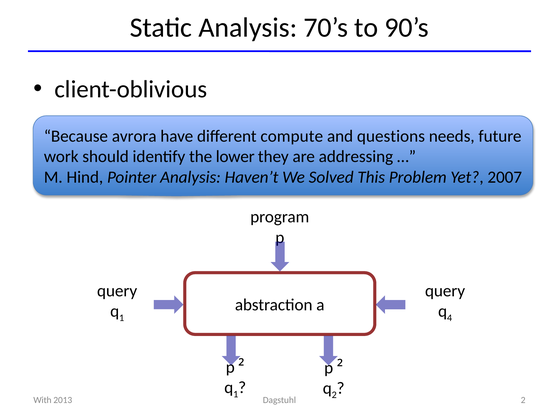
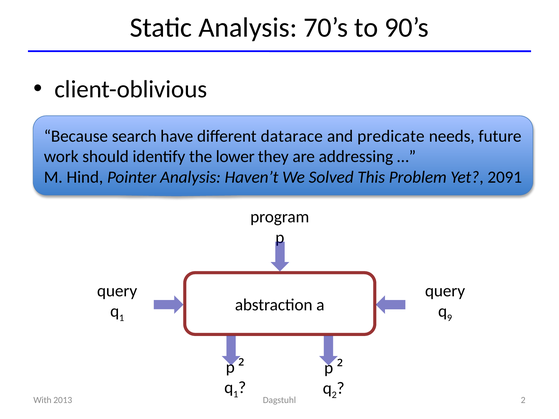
avrora: avrora -> search
compute: compute -> datarace
questions: questions -> predicate
2007: 2007 -> 2091
4: 4 -> 9
